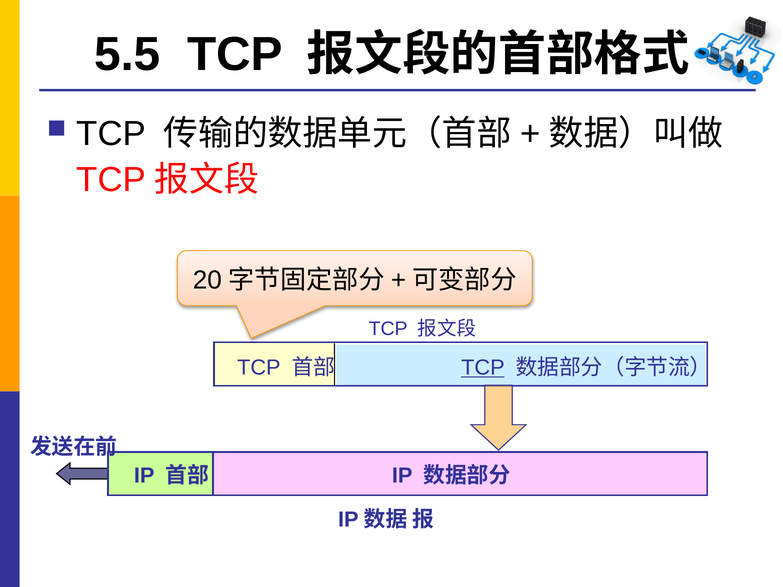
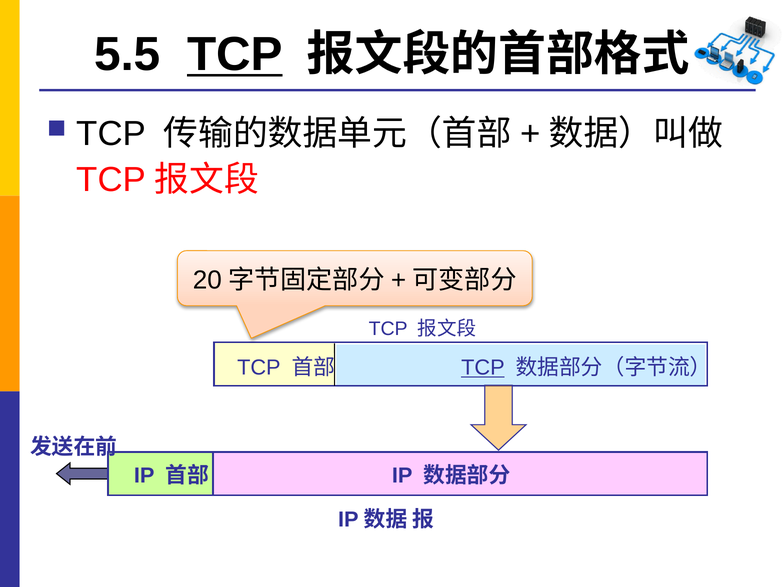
TCP at (235, 55) underline: none -> present
